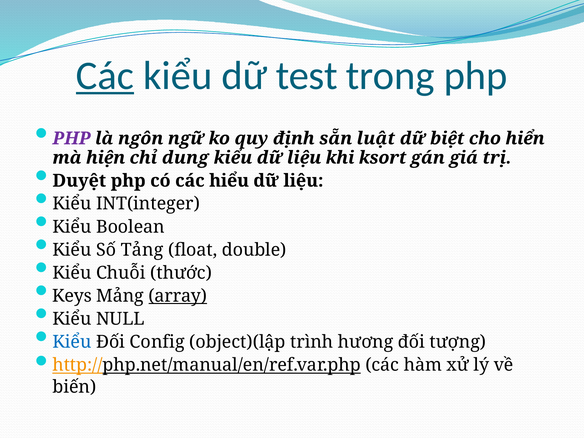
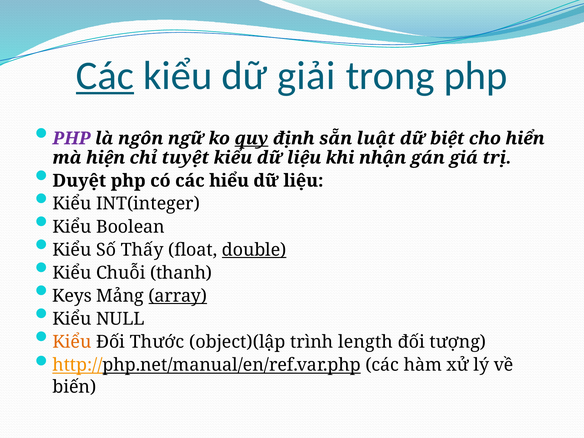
test: test -> giải
quy underline: none -> present
dung: dung -> tuyệt
ksort: ksort -> nhận
Tảng: Tảng -> Thấy
double underline: none -> present
thước: thước -> thanh
Kiểu at (72, 342) colour: blue -> orange
Config: Config -> Thước
hương: hương -> length
